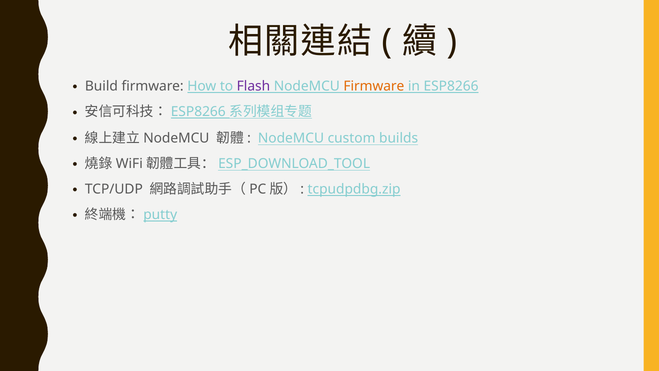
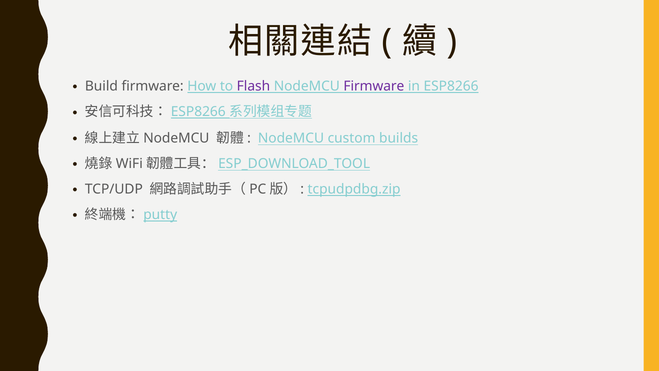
Firmware at (374, 86) colour: orange -> purple
